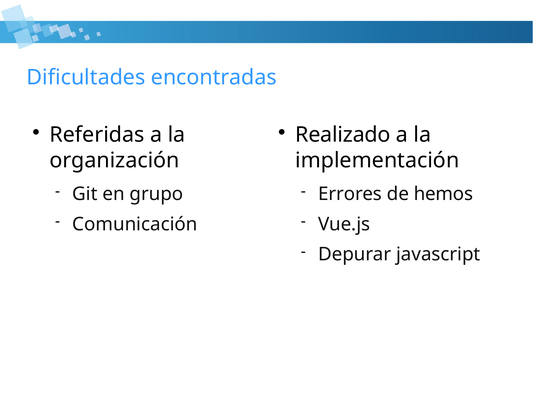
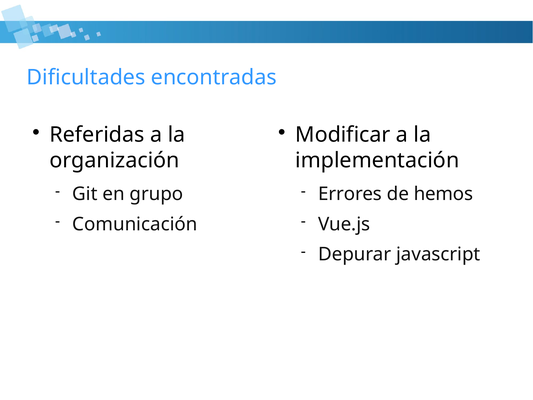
Realizado: Realizado -> Modificar
